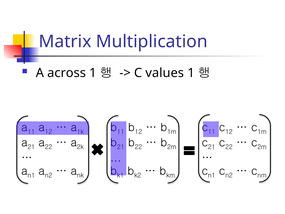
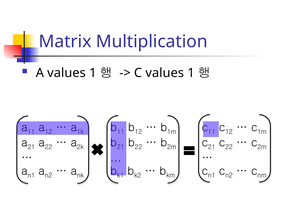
A across: across -> values
